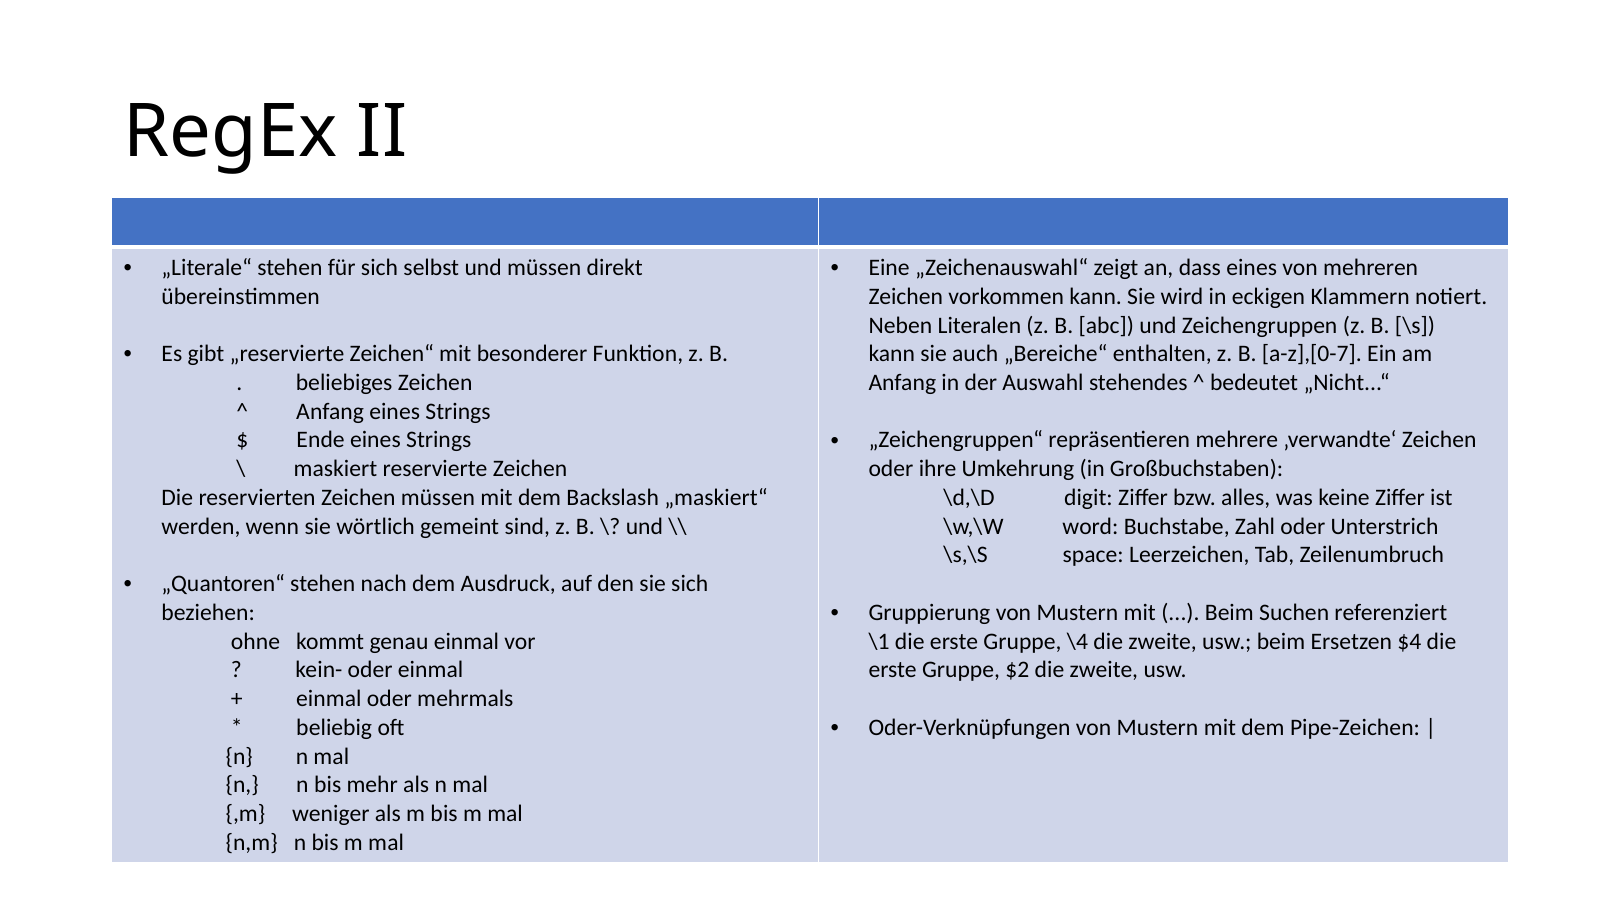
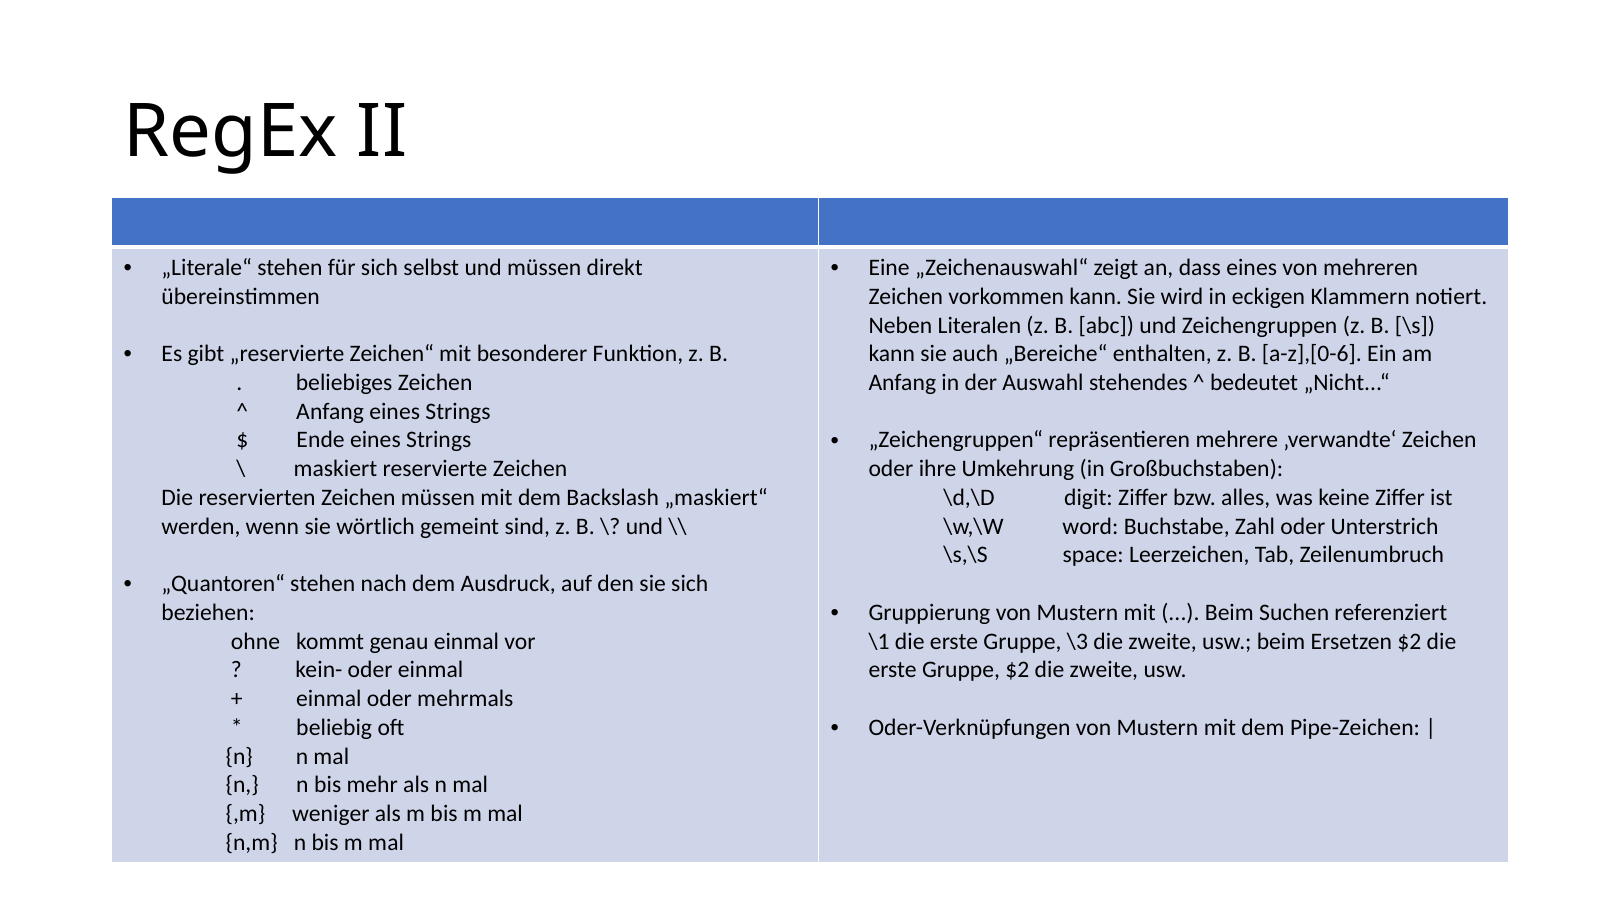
a-z],[0-7: a-z],[0-7 -> a-z],[0-6
\4: \4 -> \3
Ersetzen $4: $4 -> $2
